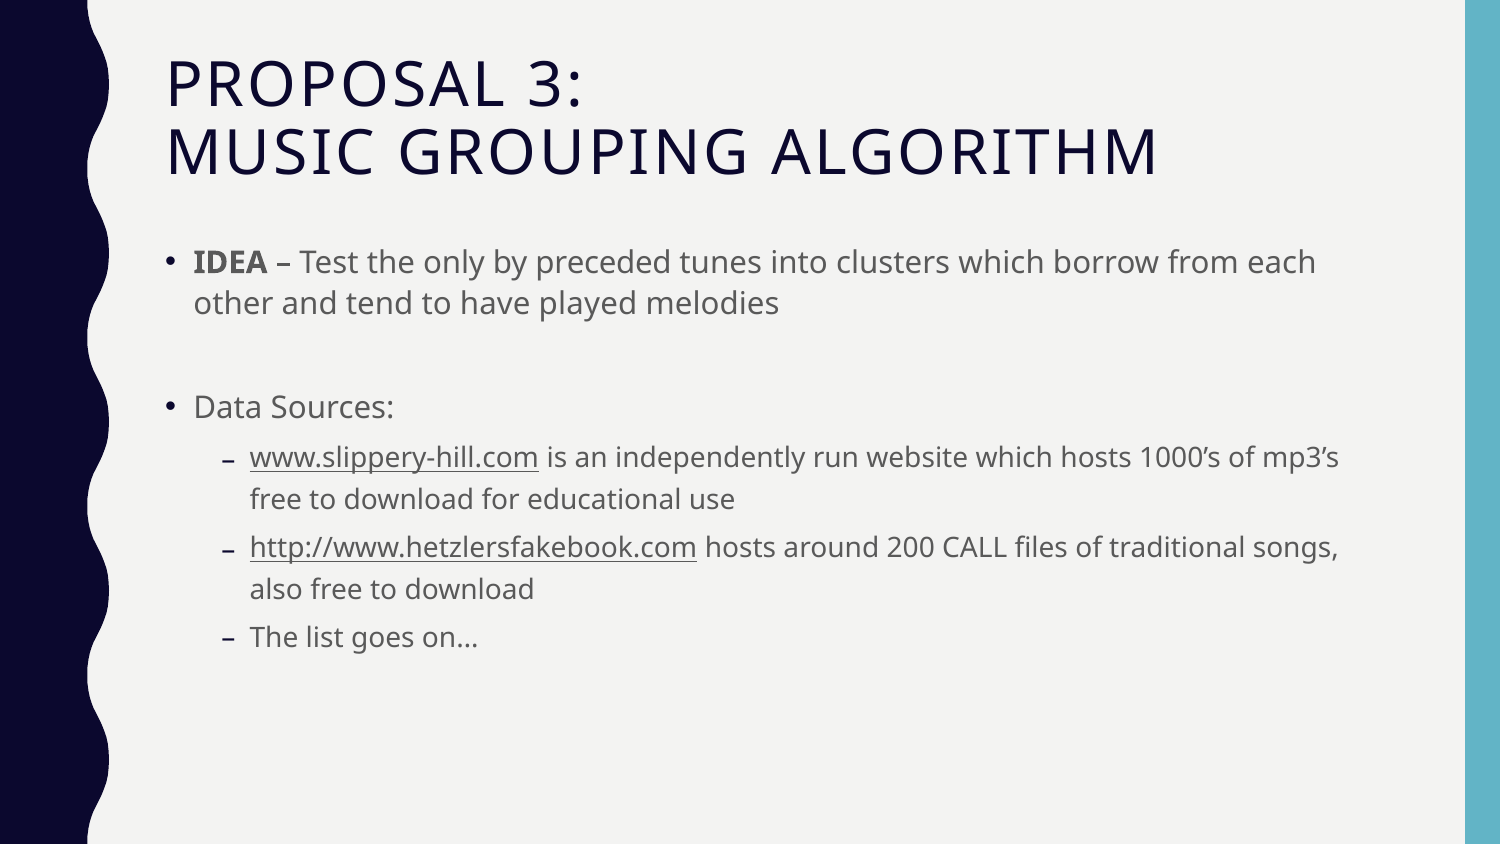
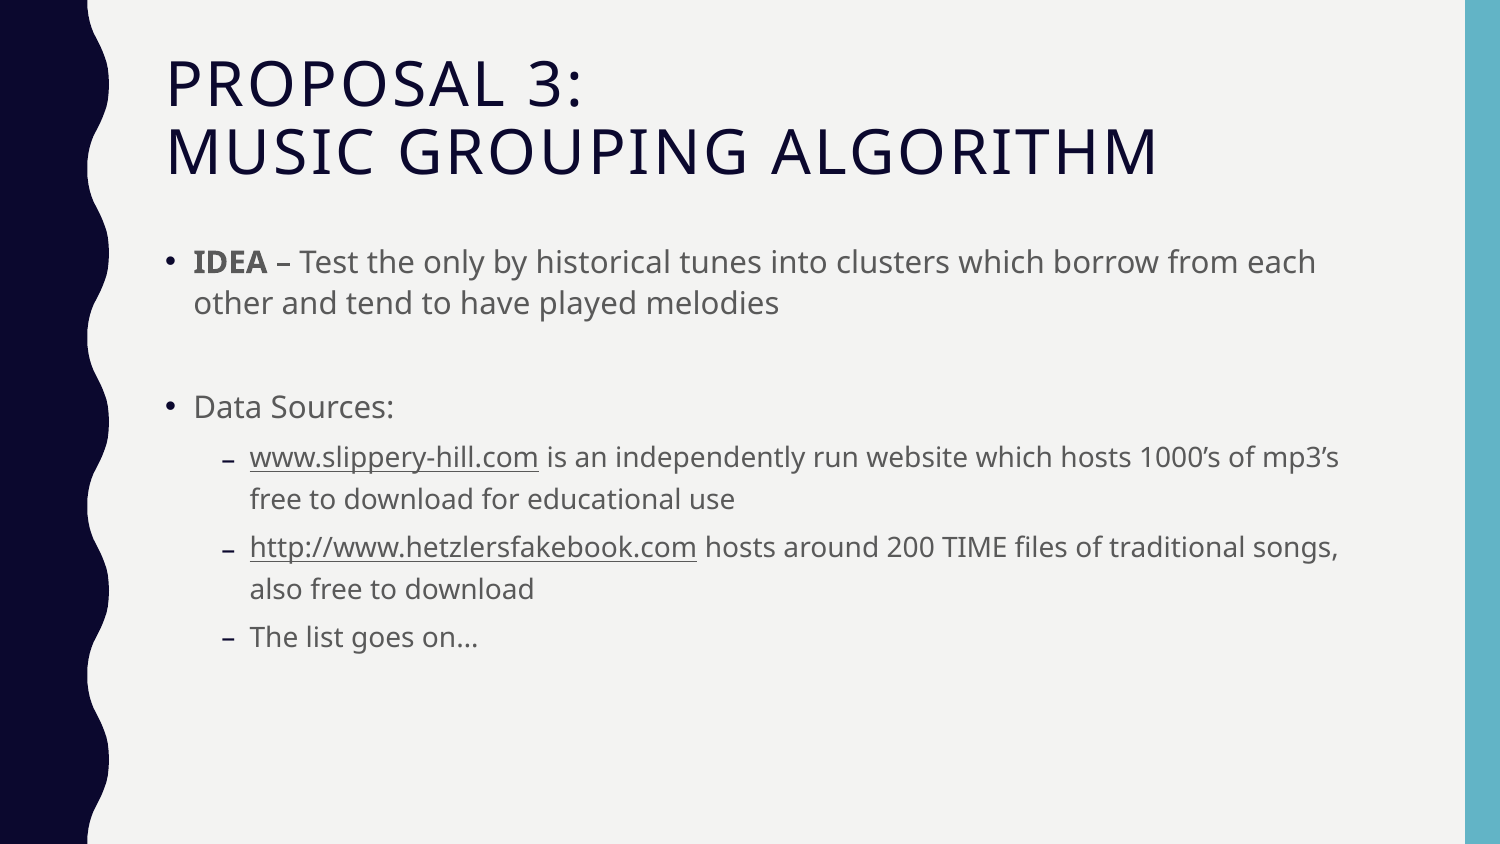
preceded: preceded -> historical
CALL: CALL -> TIME
